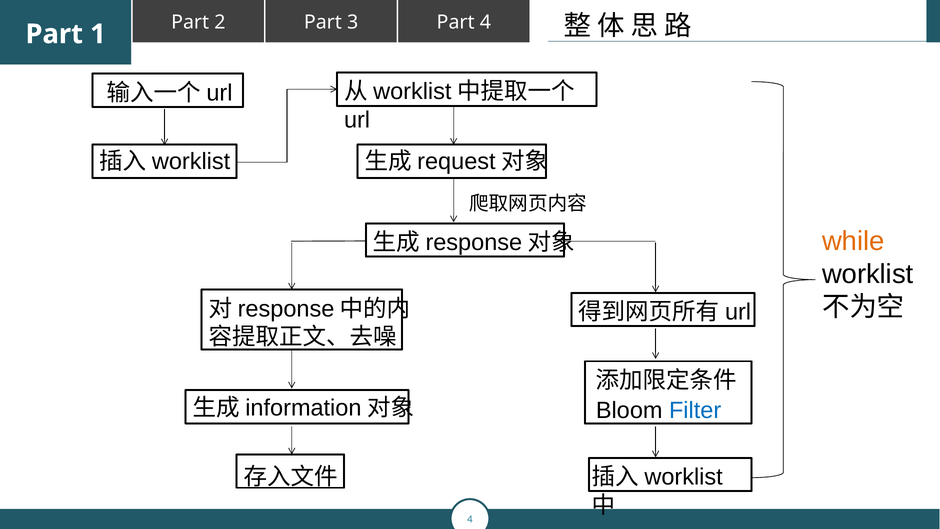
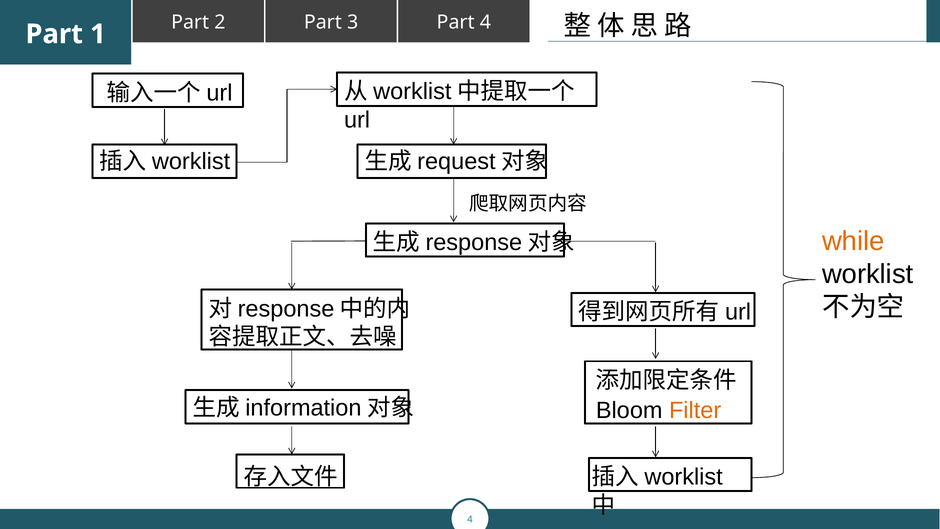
Filter colour: blue -> orange
